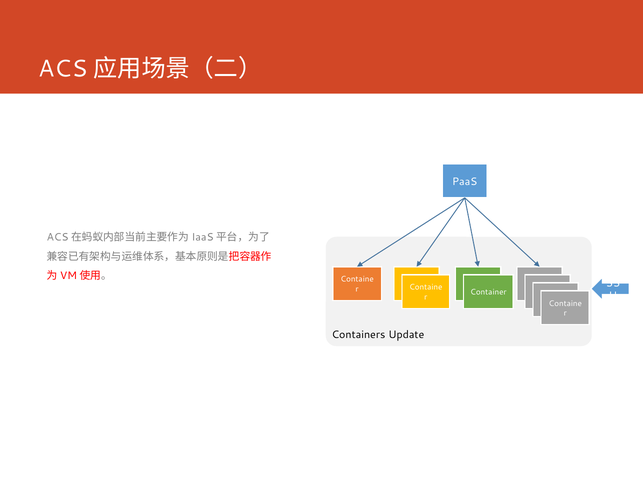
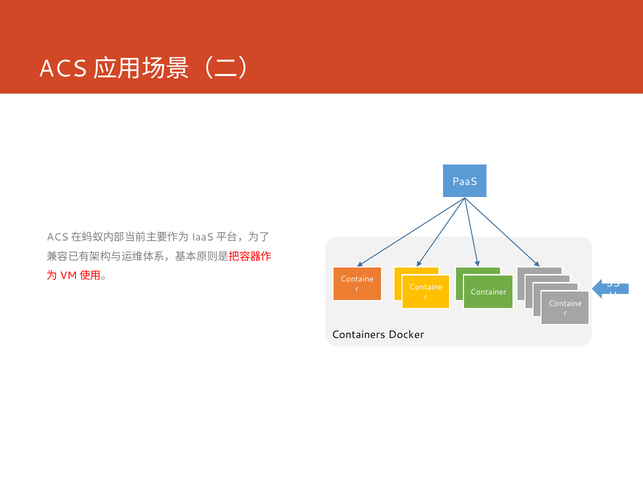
Update: Update -> Docker
